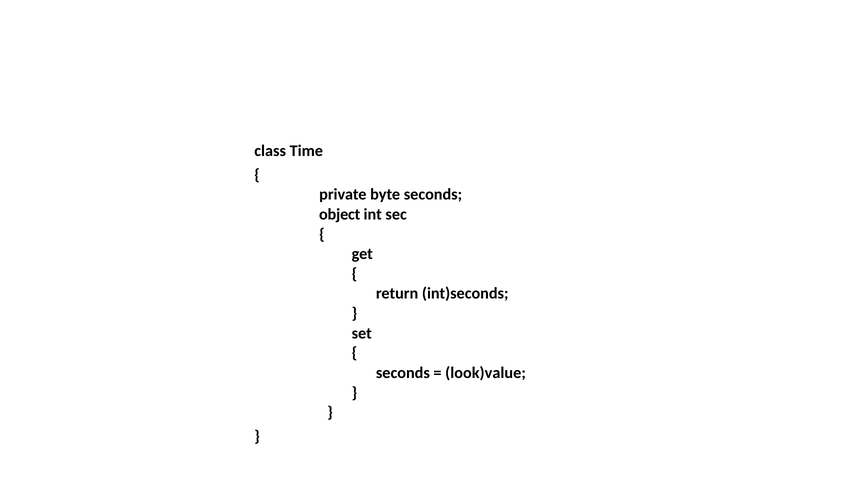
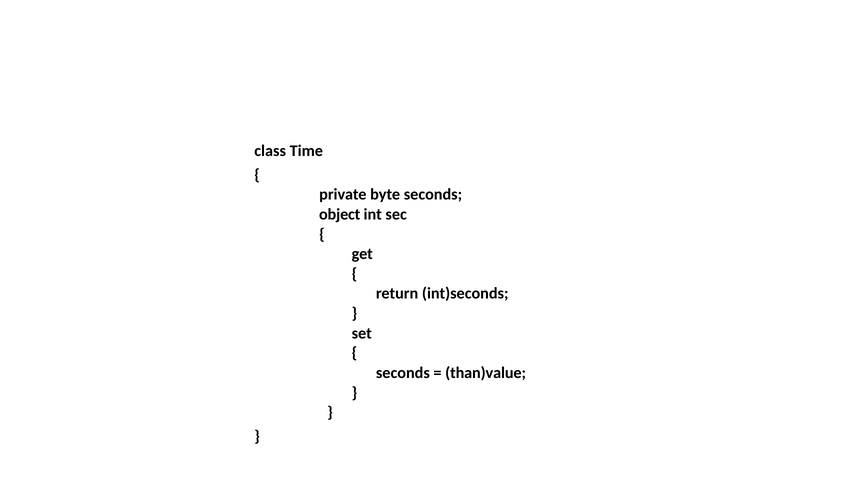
look)value: look)value -> than)value
